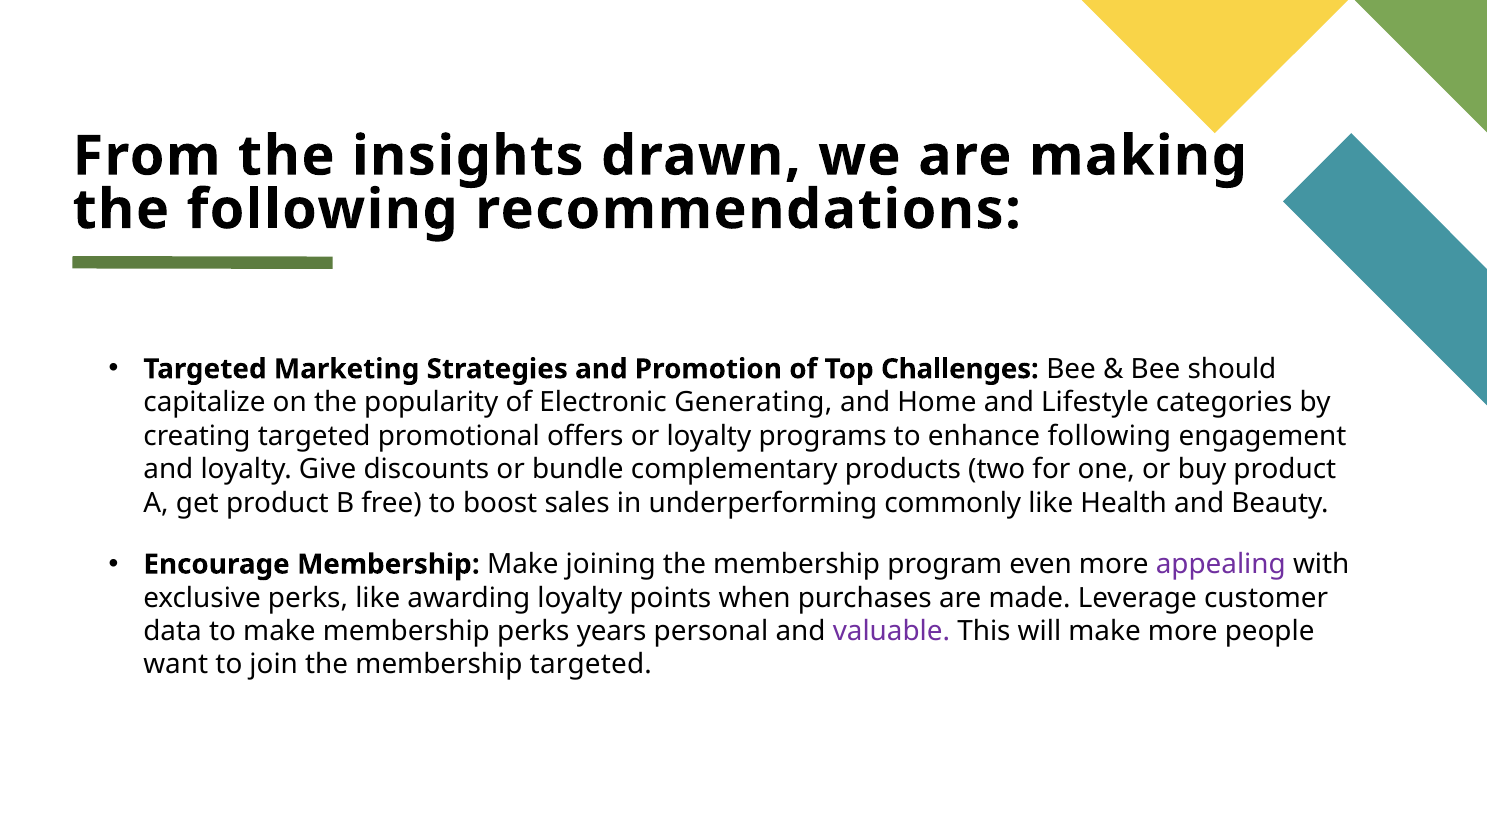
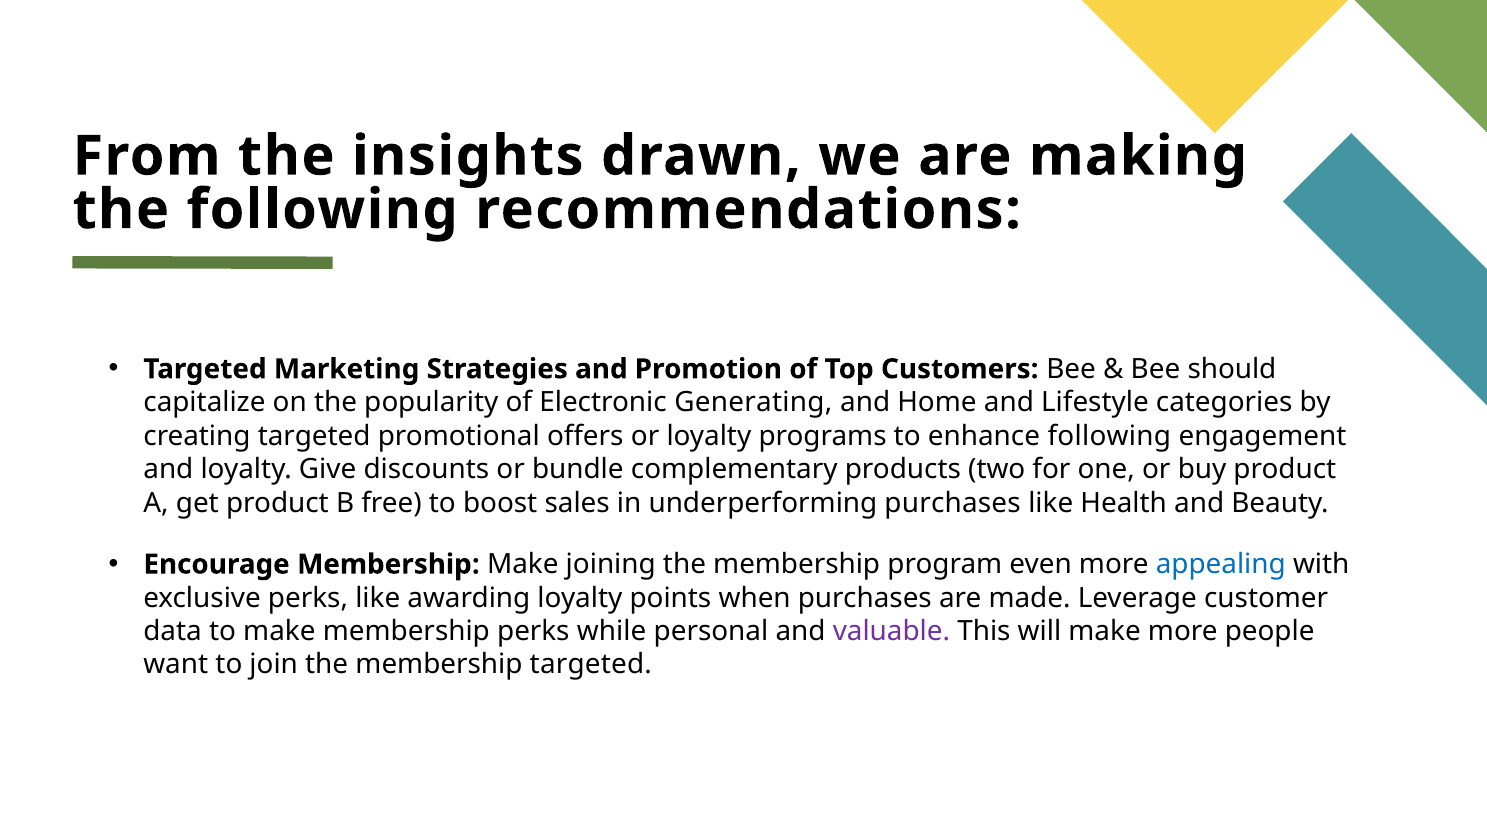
Challenges: Challenges -> Customers
underperforming commonly: commonly -> purchases
appealing colour: purple -> blue
years: years -> while
